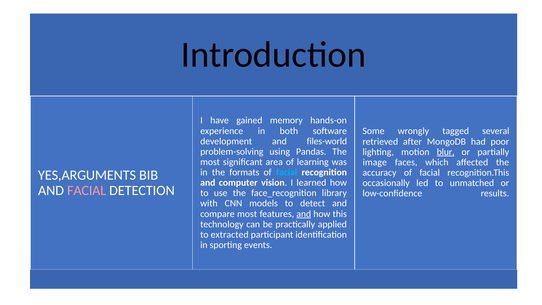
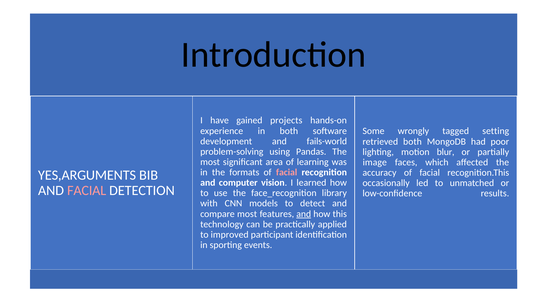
memory: memory -> projects
several: several -> setting
files-world: files-world -> fails-world
retrieved after: after -> both
blur underline: present -> none
facial at (287, 172) colour: light blue -> pink
extracted: extracted -> improved
